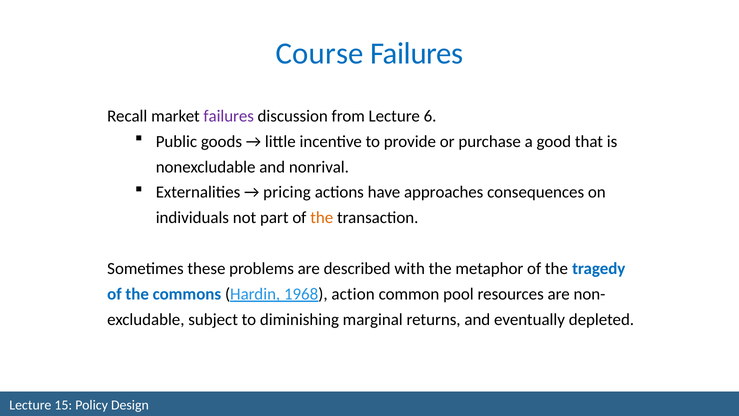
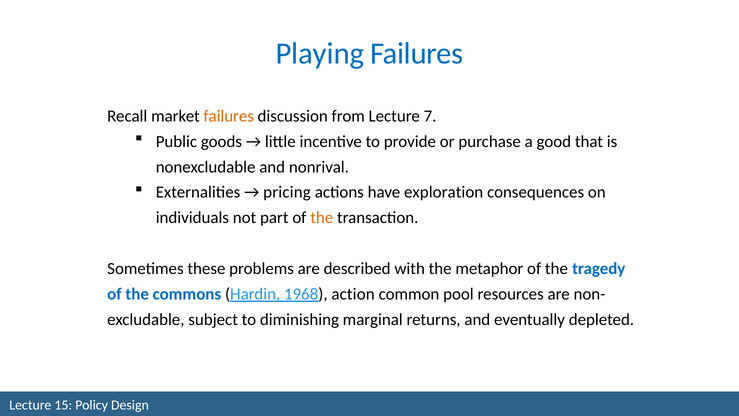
Course: Course -> Playing
failures at (229, 116) colour: purple -> orange
6: 6 -> 7
approaches: approaches -> exploration
